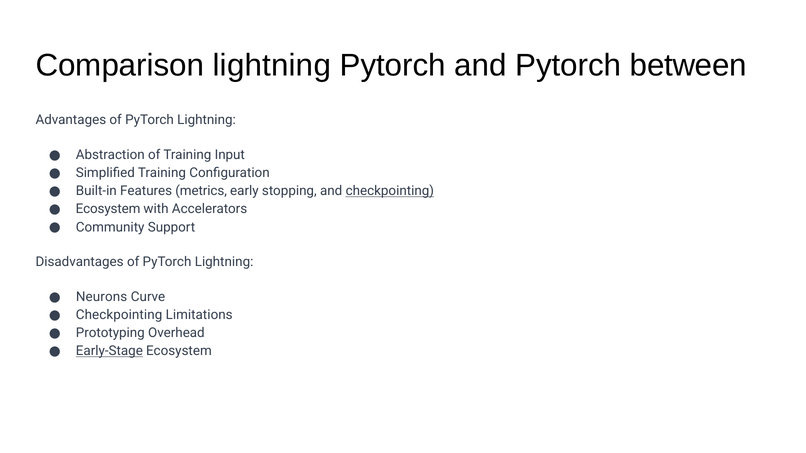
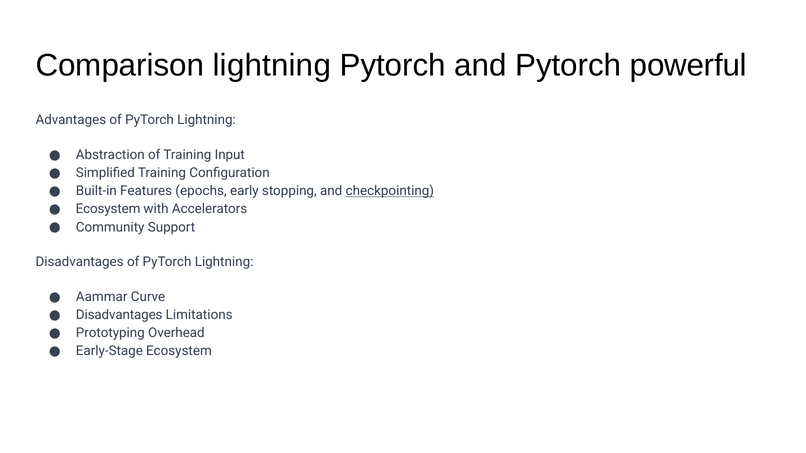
between: between -> powerful
metrics: metrics -> epochs
Neurons: Neurons -> Aammar
Checkpointing at (119, 315): Checkpointing -> Disadvantages
Early-Stage underline: present -> none
